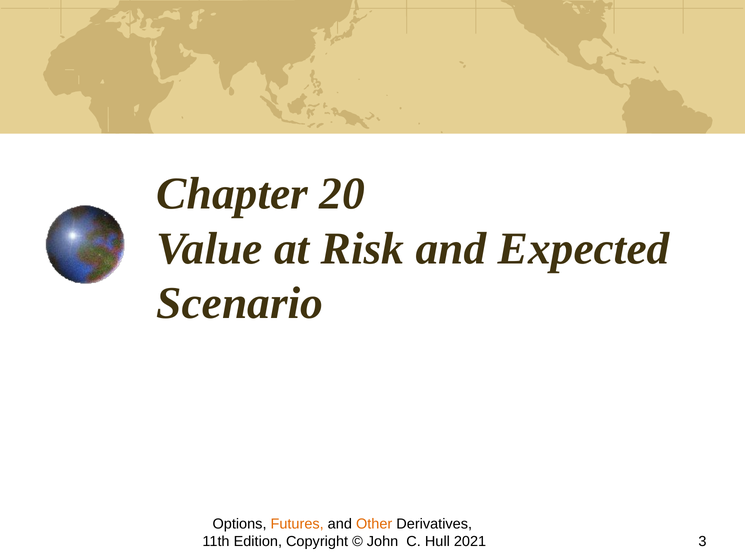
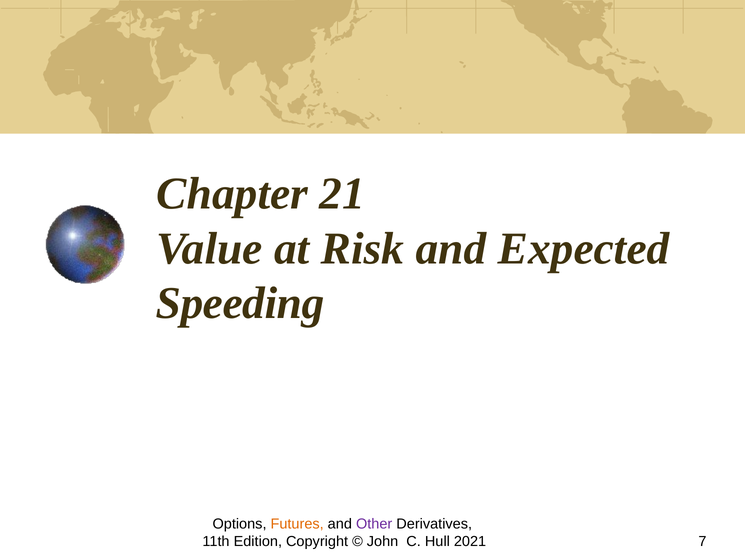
20: 20 -> 21
Scenario: Scenario -> Speeding
Other colour: orange -> purple
3: 3 -> 7
